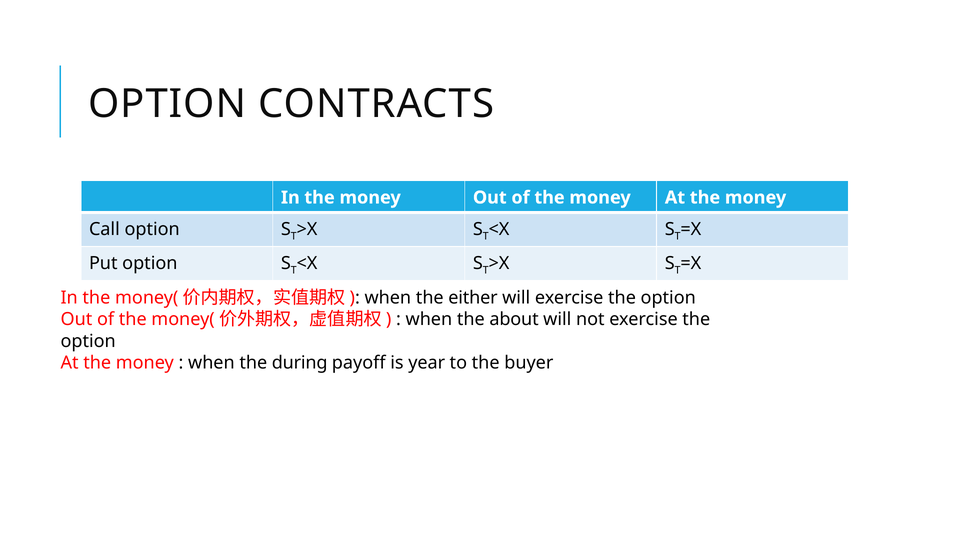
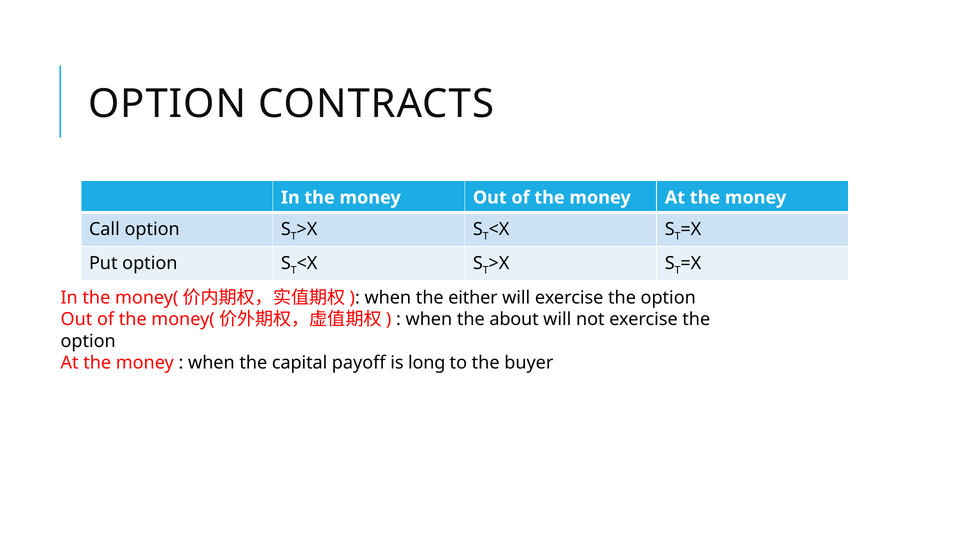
during: during -> capital
year: year -> long
